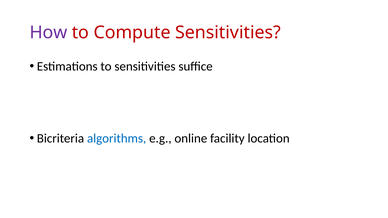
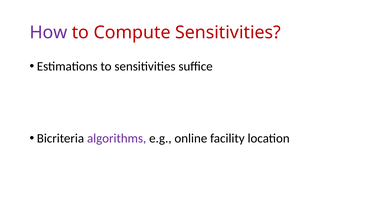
algorithms colour: blue -> purple
